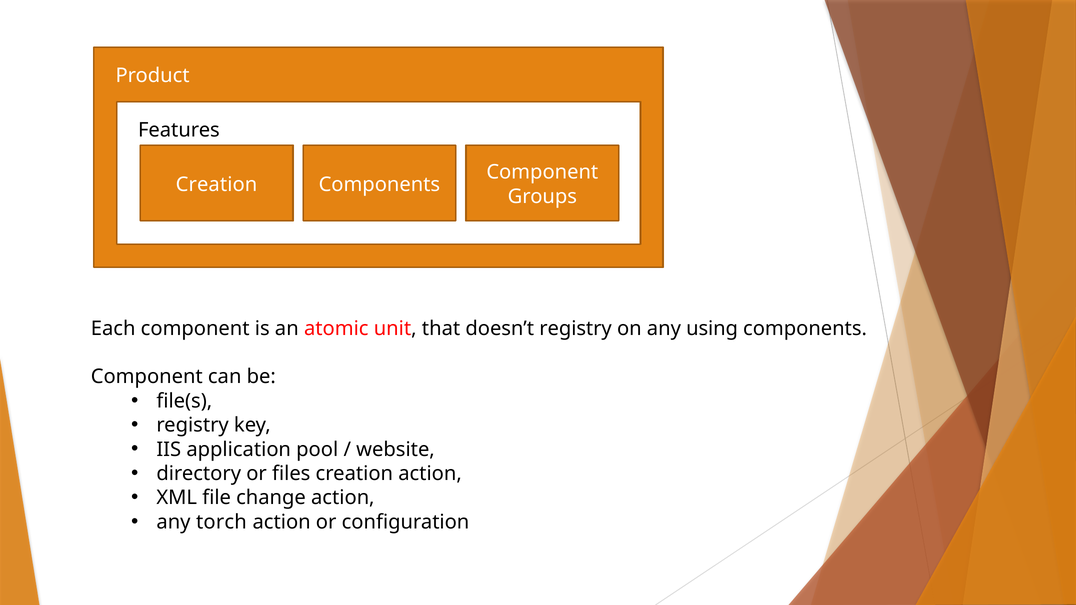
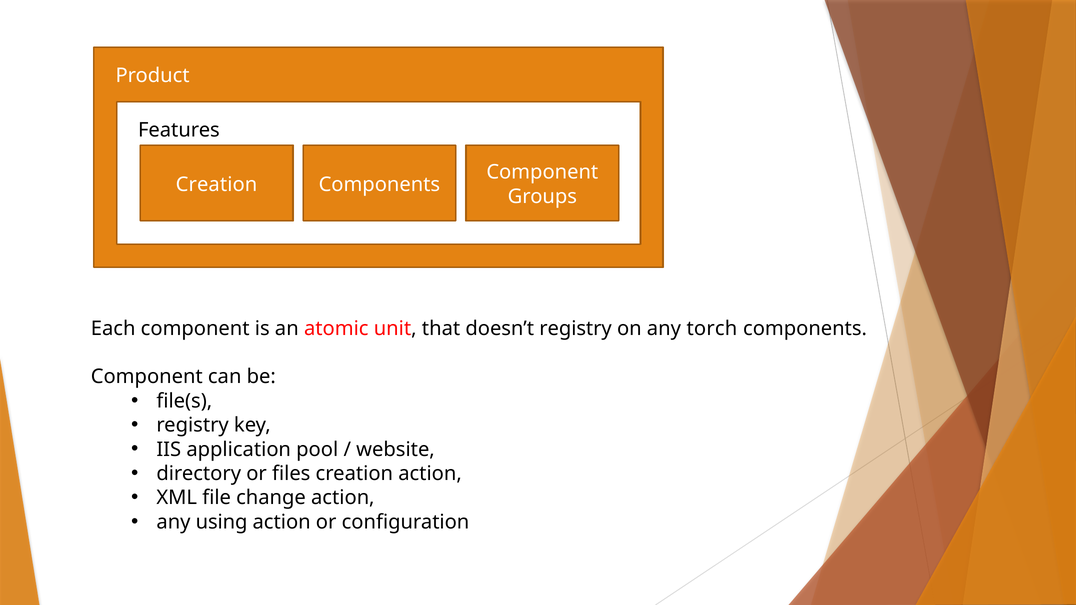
using: using -> torch
torch: torch -> using
